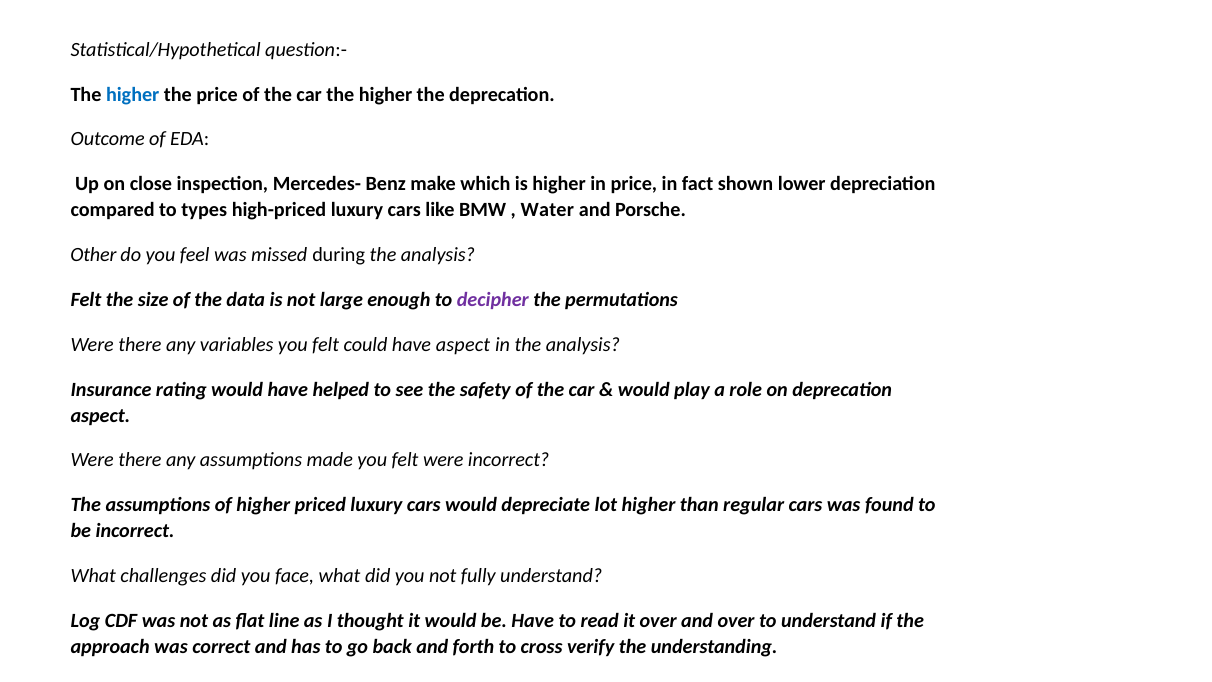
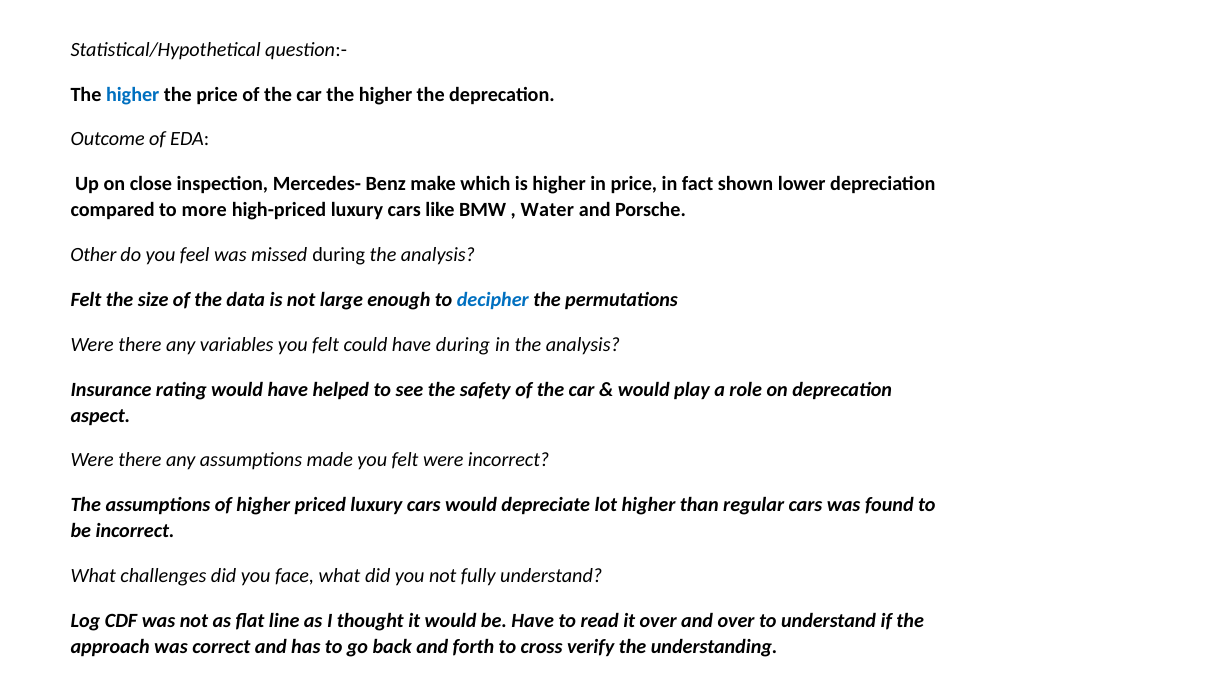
types: types -> more
decipher colour: purple -> blue
have aspect: aspect -> during
